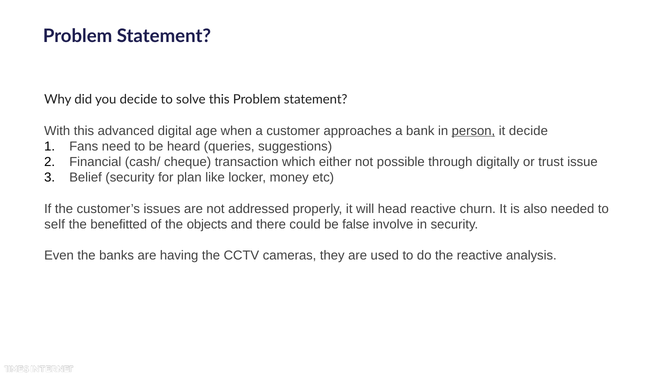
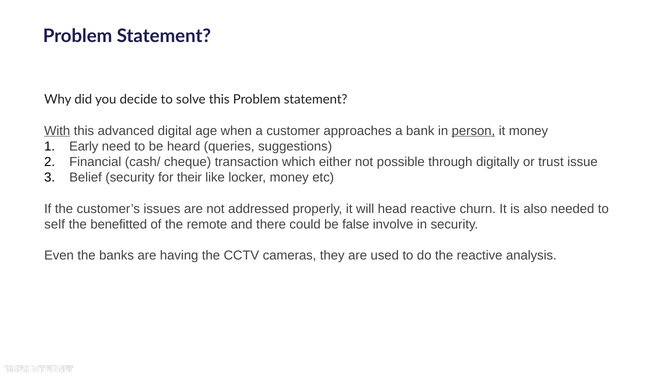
With underline: none -> present
it decide: decide -> money
Fans: Fans -> Early
plan: plan -> their
objects: objects -> remote
